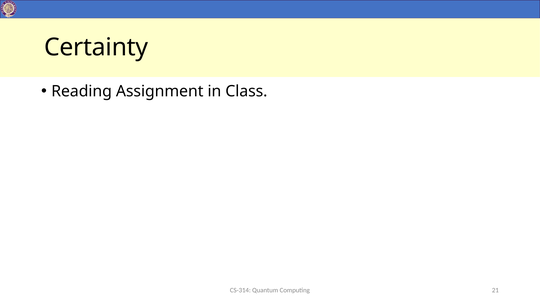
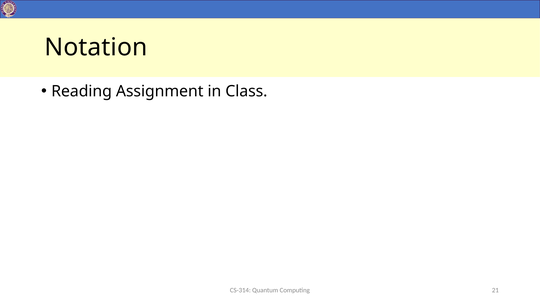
Certainty: Certainty -> Notation
